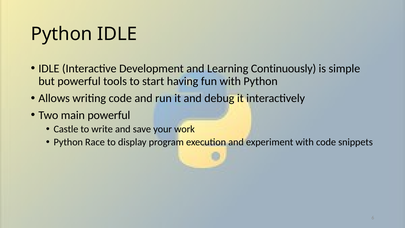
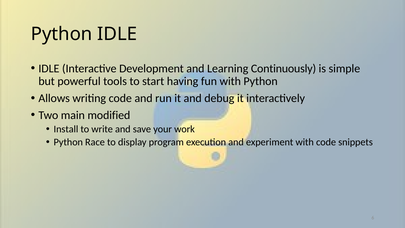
main powerful: powerful -> modified
Castle: Castle -> Install
